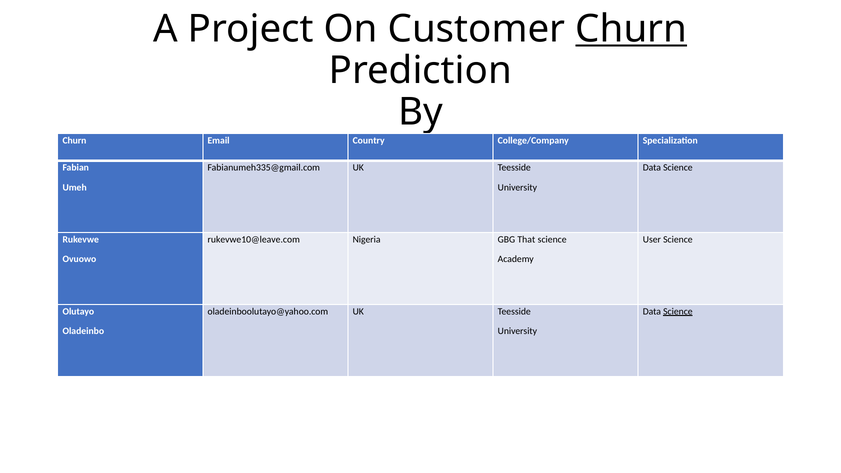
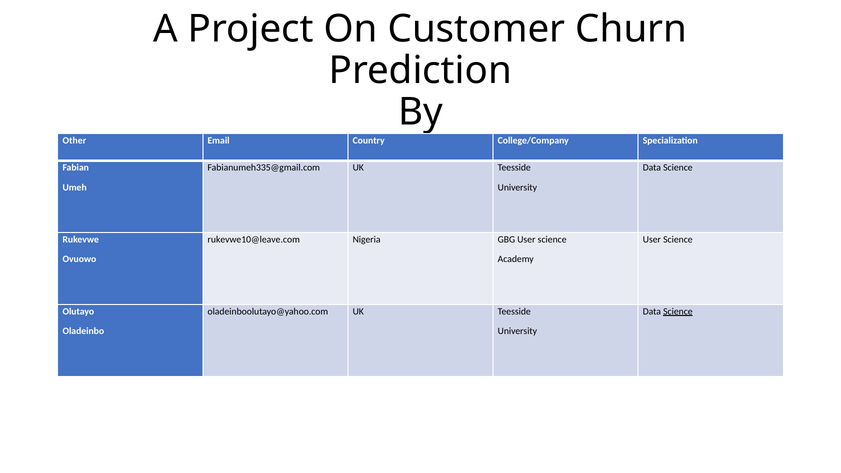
Churn at (631, 29) underline: present -> none
Churn at (74, 140): Churn -> Other
GBG That: That -> User
